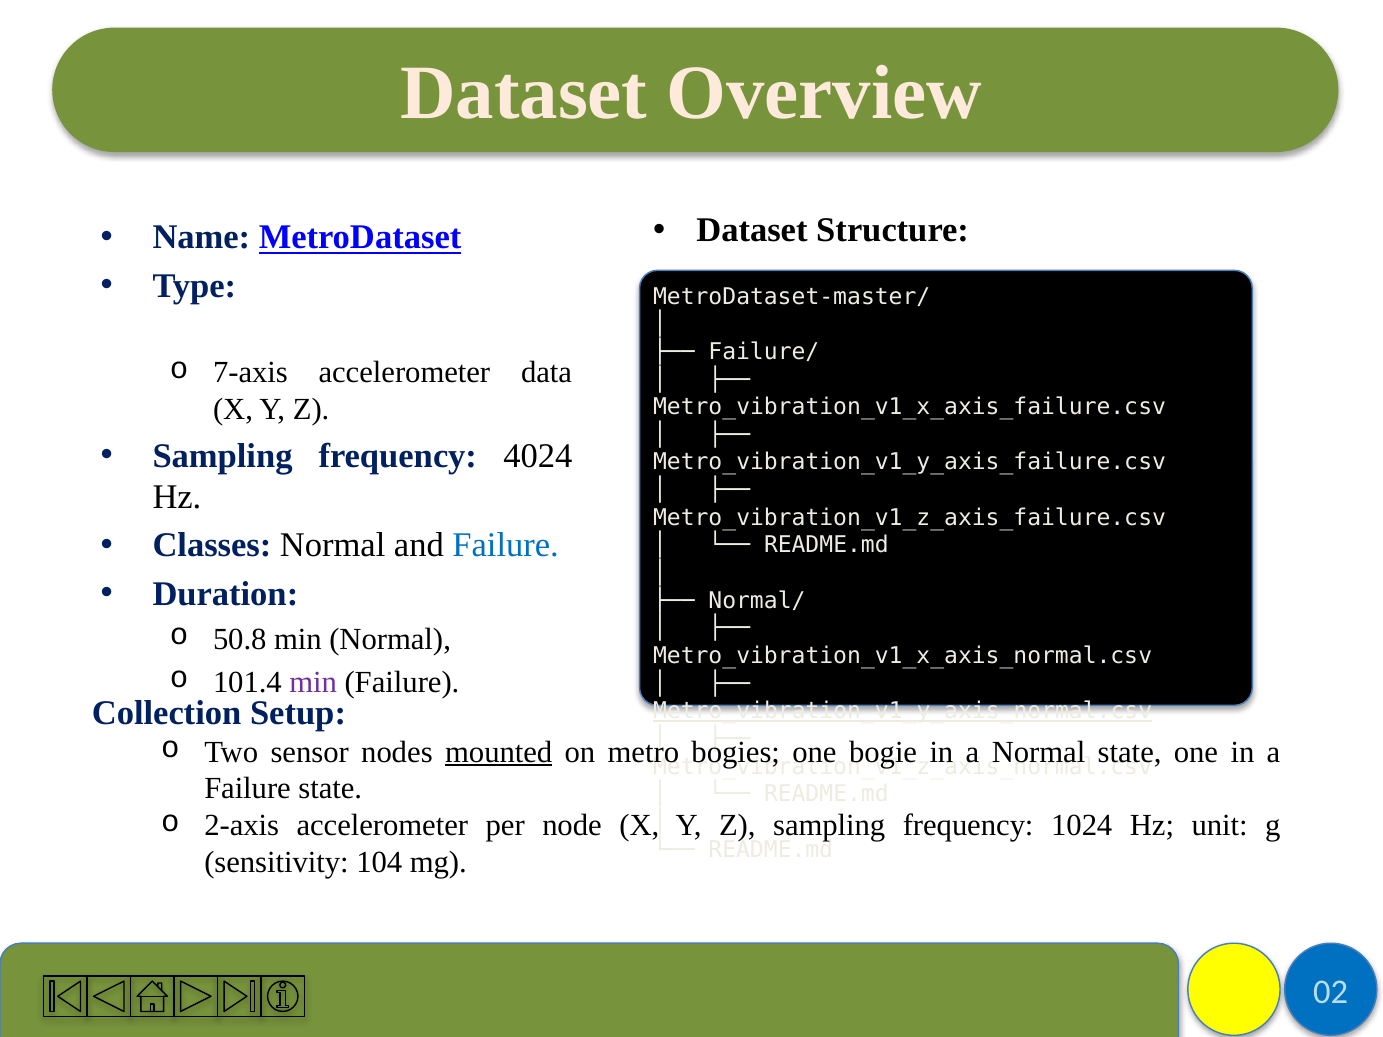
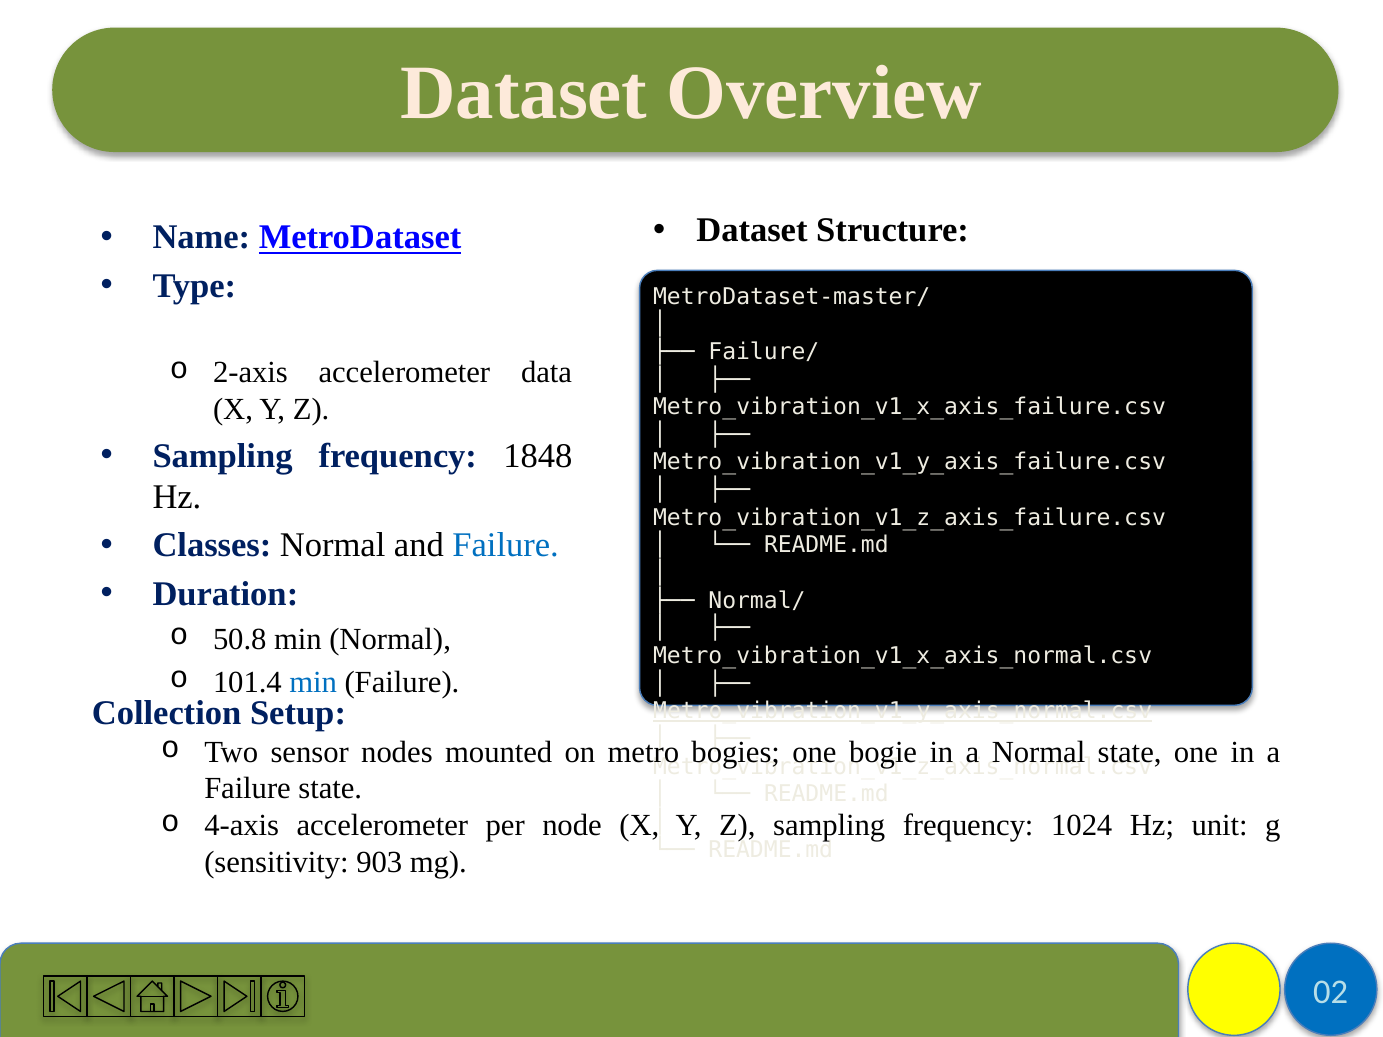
7-axis: 7-axis -> 2-axis
4024: 4024 -> 1848
min at (313, 682) colour: purple -> blue
mounted underline: present -> none
2-axis: 2-axis -> 4-axis
104: 104 -> 903
